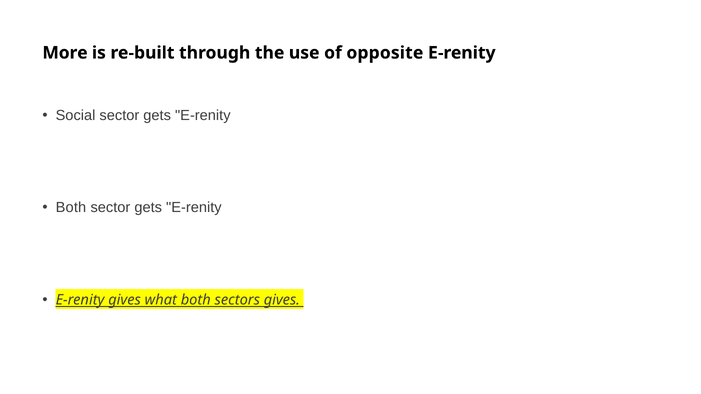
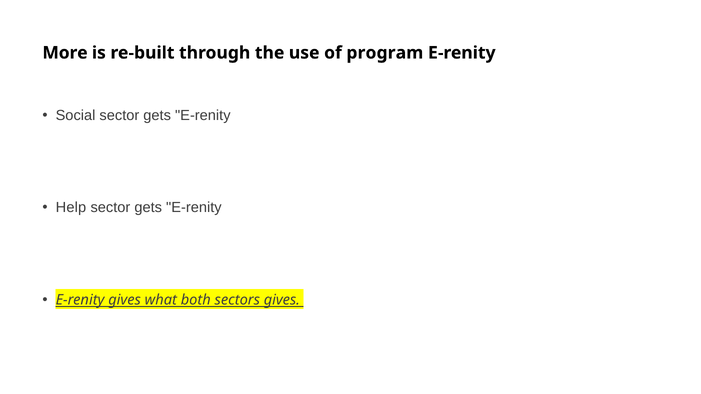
opposite: opposite -> program
Both at (71, 208): Both -> Help
